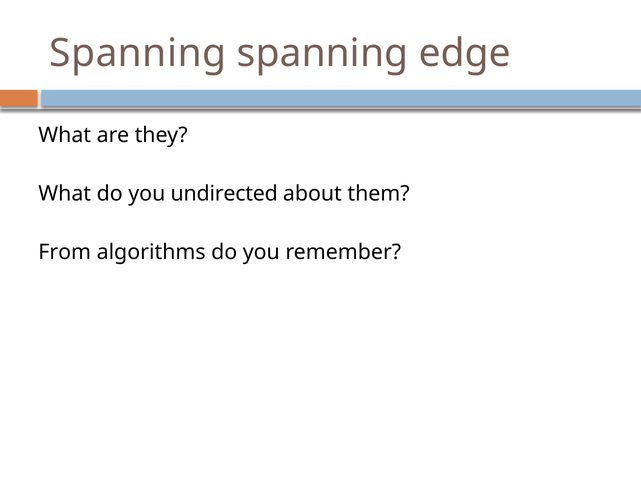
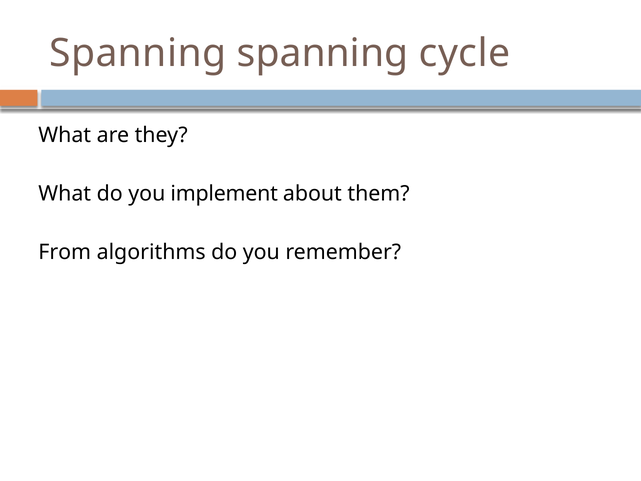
edge: edge -> cycle
undirected: undirected -> implement
